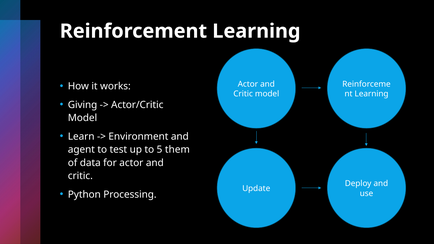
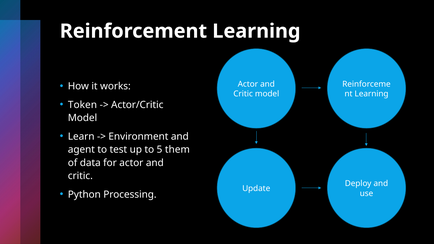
Giving: Giving -> Token
